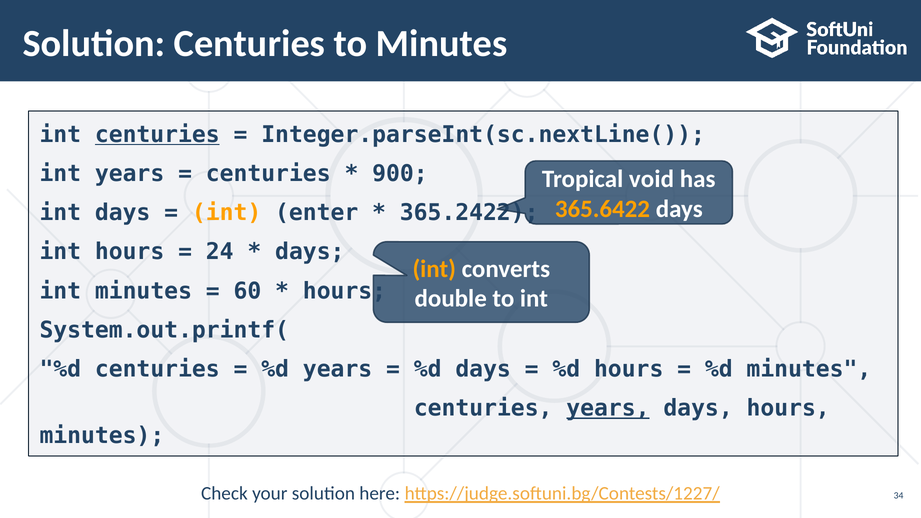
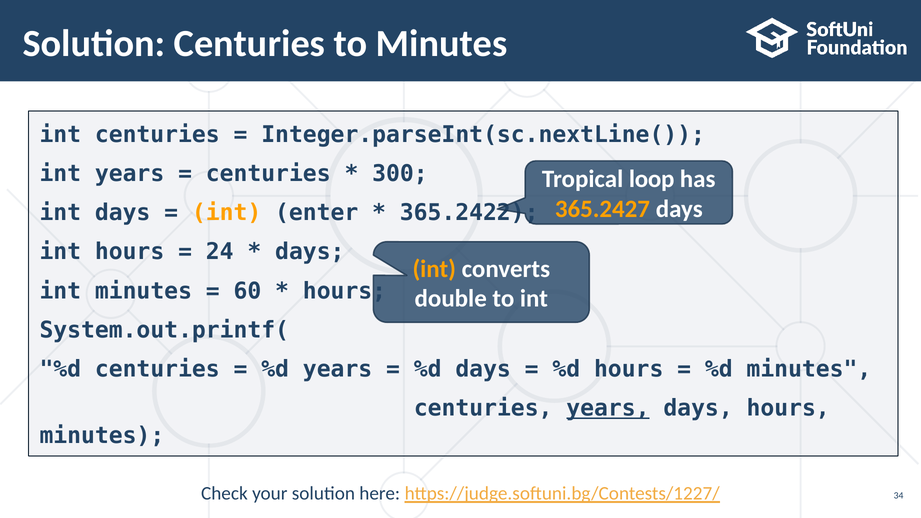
centuries at (157, 135) underline: present -> none
900: 900 -> 300
void: void -> loop
365.6422: 365.6422 -> 365.2427
